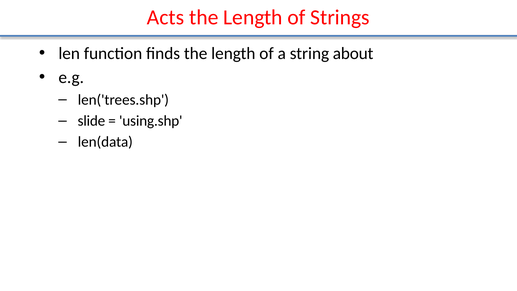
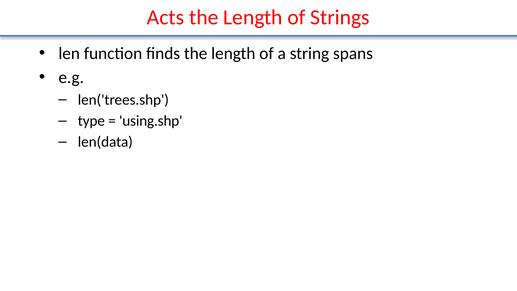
about: about -> spans
slide: slide -> type
